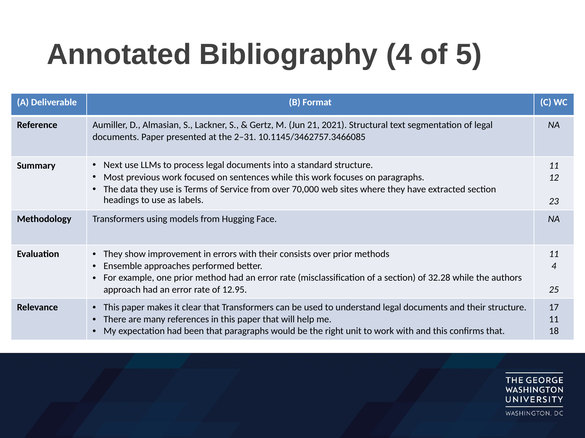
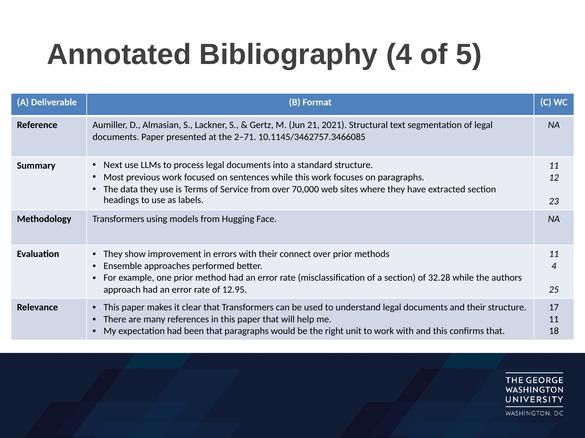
2–31: 2–31 -> 2–71
consists: consists -> connect
